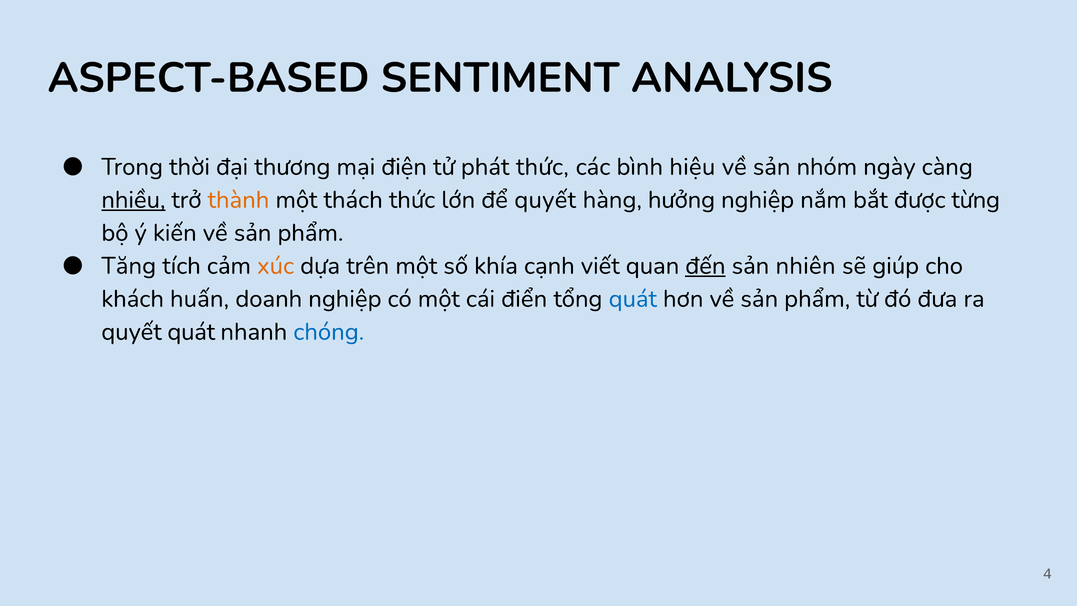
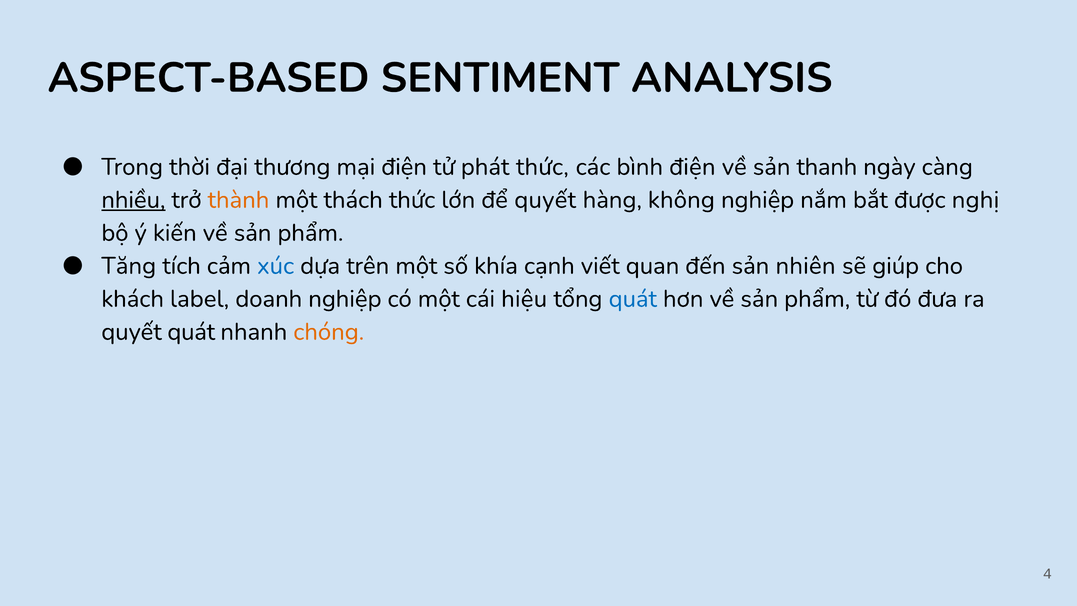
bình hiệu: hiệu -> điện
nhóm: nhóm -> thanh
hưởng: hưởng -> không
từng: từng -> nghị
xúc colour: orange -> blue
đến underline: present -> none
huấn: huấn -> label
điển: điển -> hiệu
chóng colour: blue -> orange
